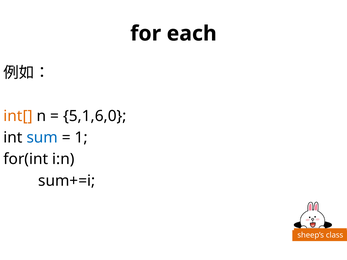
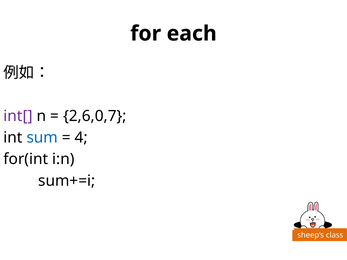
int[ colour: orange -> purple
5,1,6,0: 5,1,6,0 -> 2,6,0,7
1: 1 -> 4
